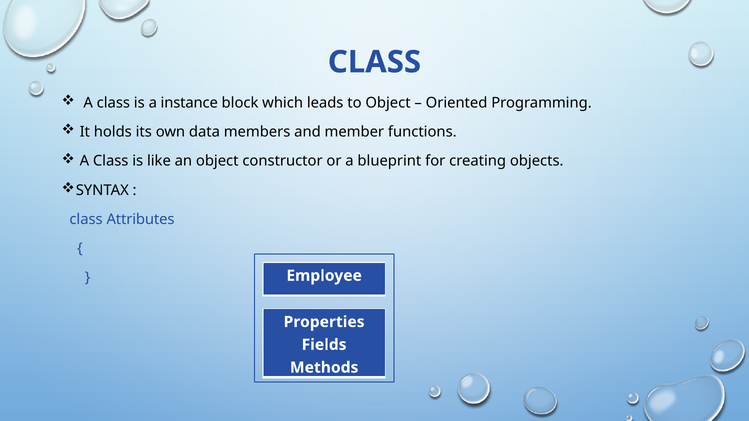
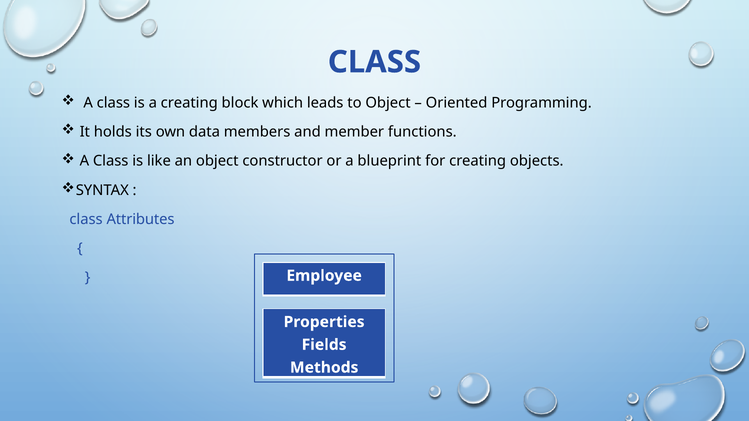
a instance: instance -> creating
